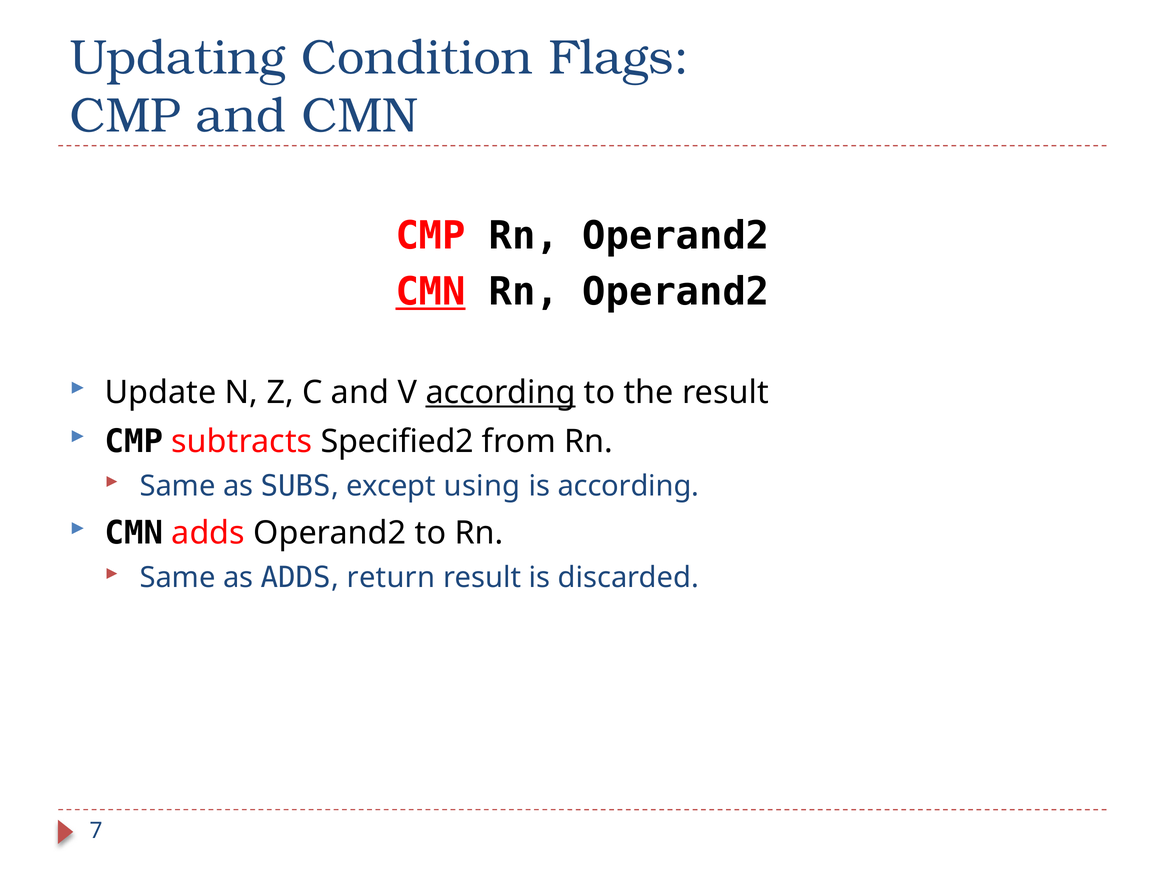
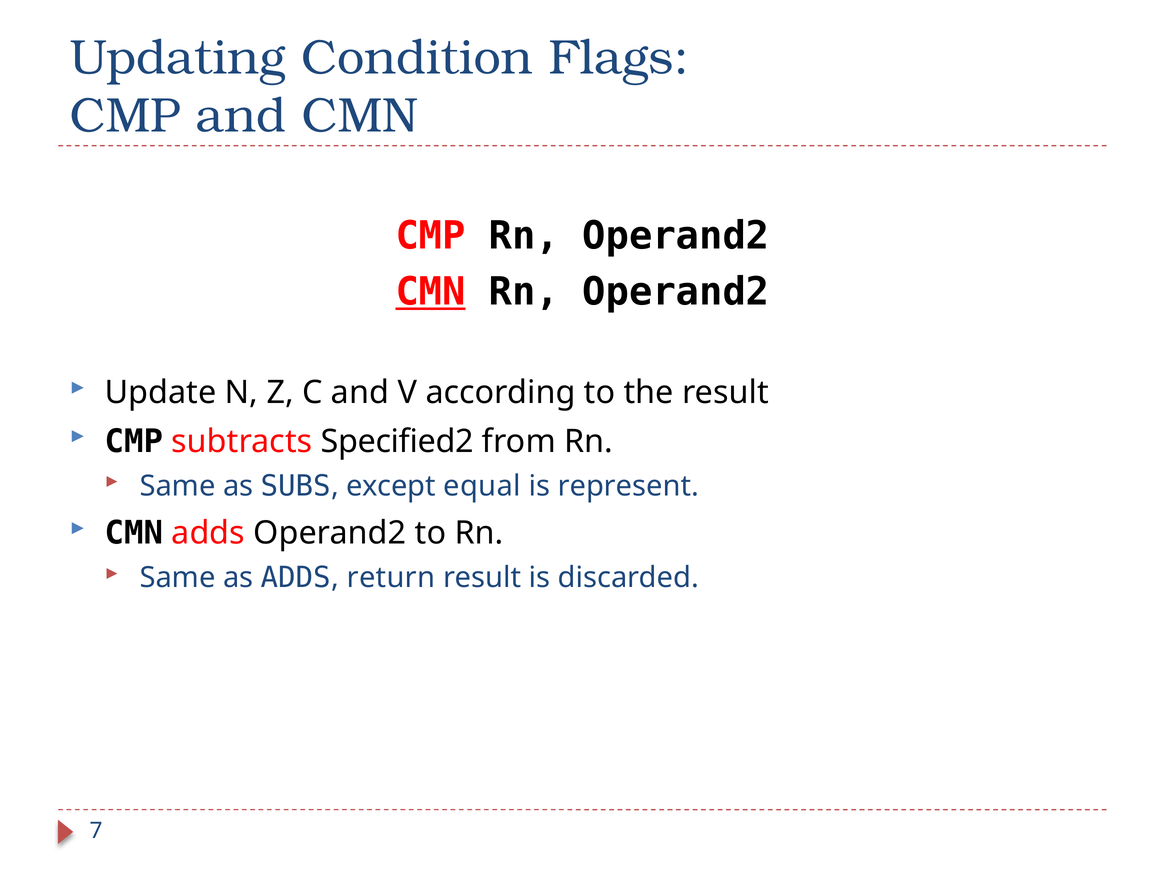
according at (501, 393) underline: present -> none
using: using -> equal
is according: according -> represent
